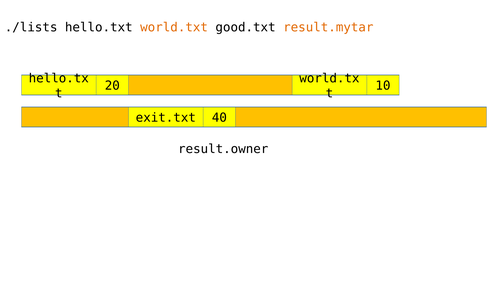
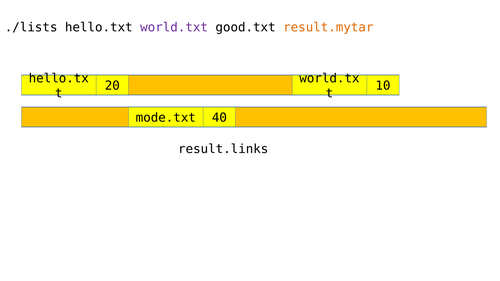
world.txt colour: orange -> purple
exit.txt: exit.txt -> mode.txt
result.owner: result.owner -> result.links
